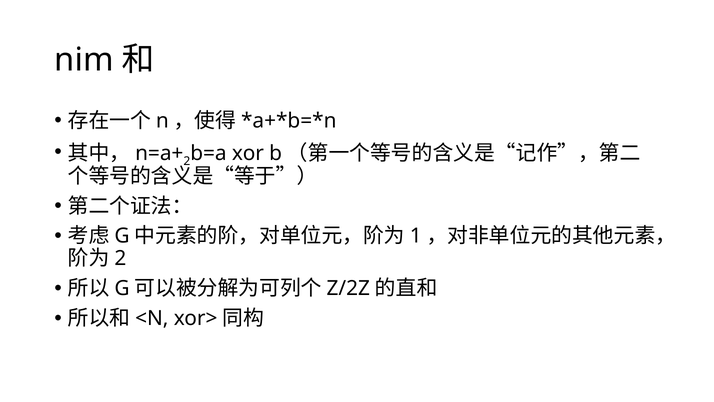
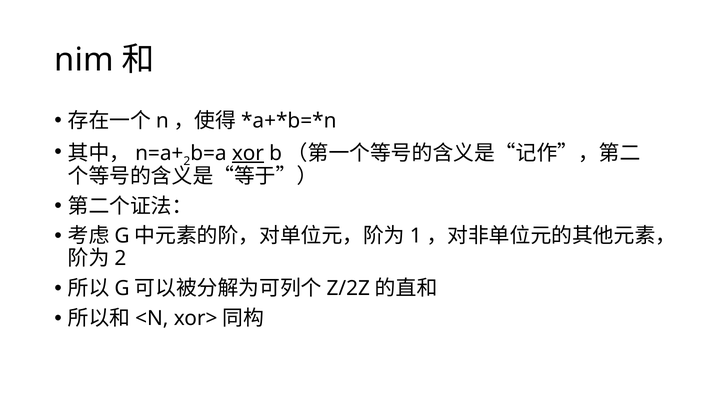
xor underline: none -> present
